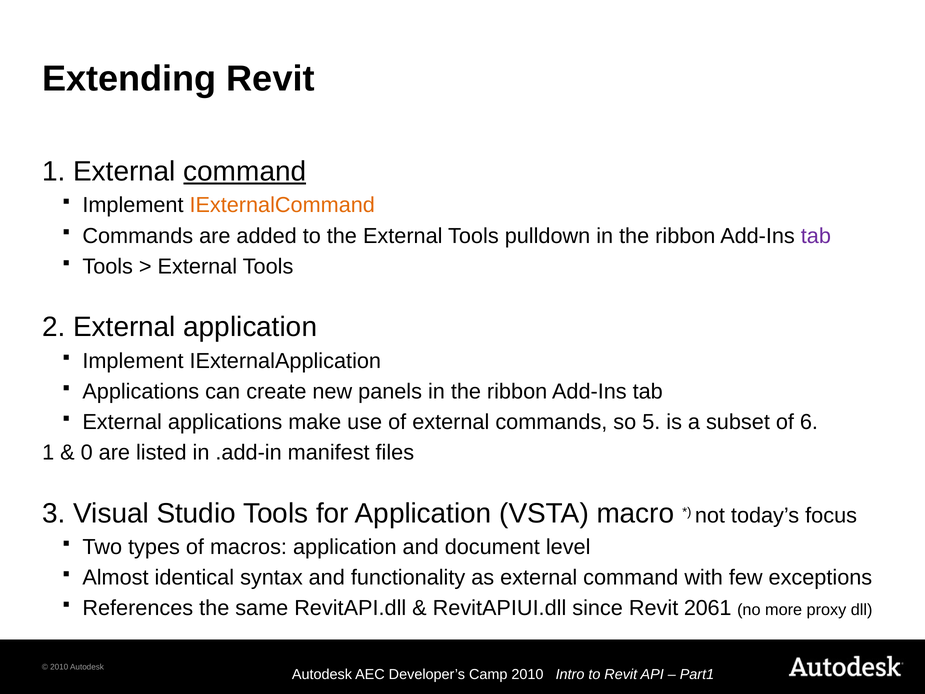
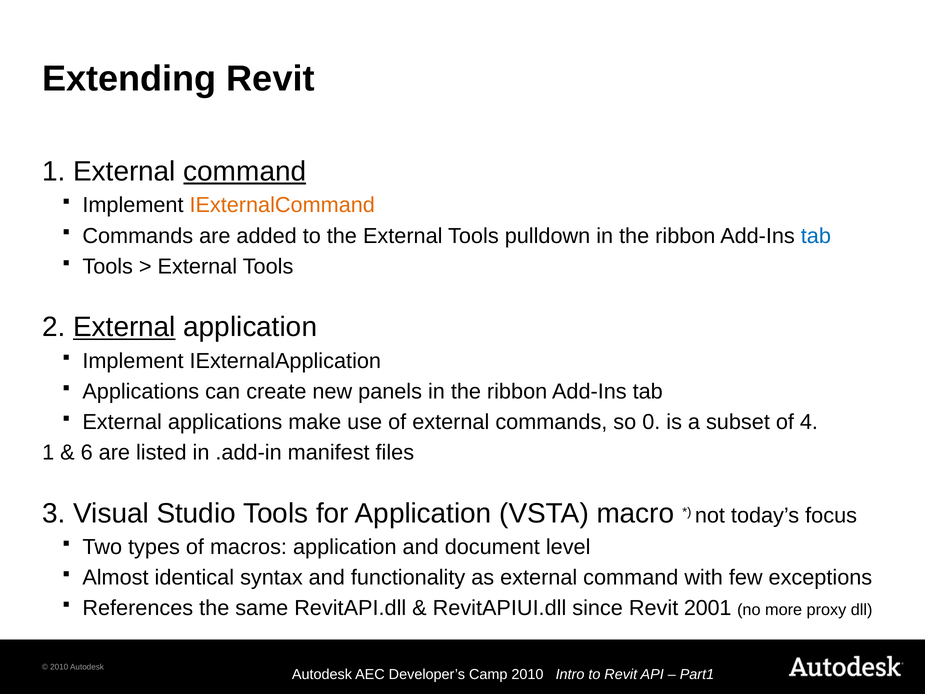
tab at (816, 236) colour: purple -> blue
External at (124, 327) underline: none -> present
5: 5 -> 0
6: 6 -> 4
0: 0 -> 6
2061: 2061 -> 2001
